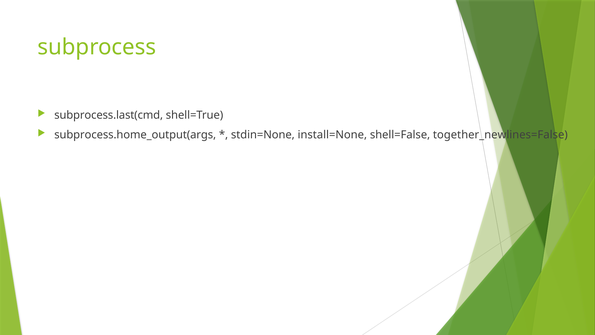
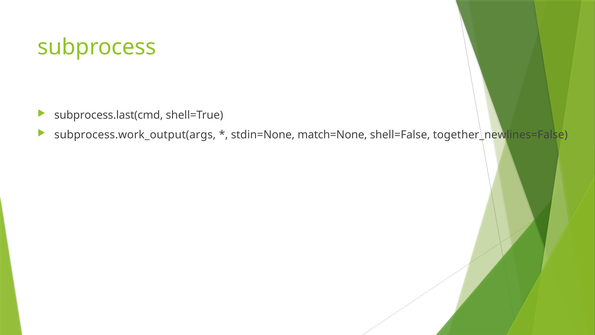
subprocess.home_output(args: subprocess.home_output(args -> subprocess.work_output(args
install=None: install=None -> match=None
